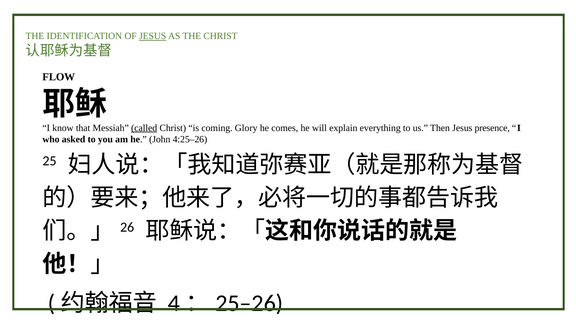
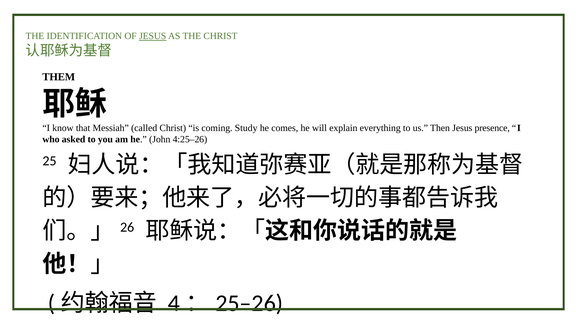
FLOW: FLOW -> THEM
called underline: present -> none
Glory: Glory -> Study
